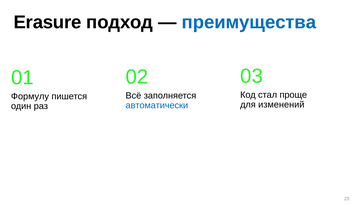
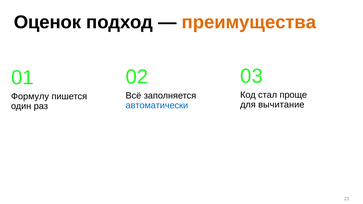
Erasure: Erasure -> Оценок
преимущества colour: blue -> orange
изменений: изменений -> вычитание
